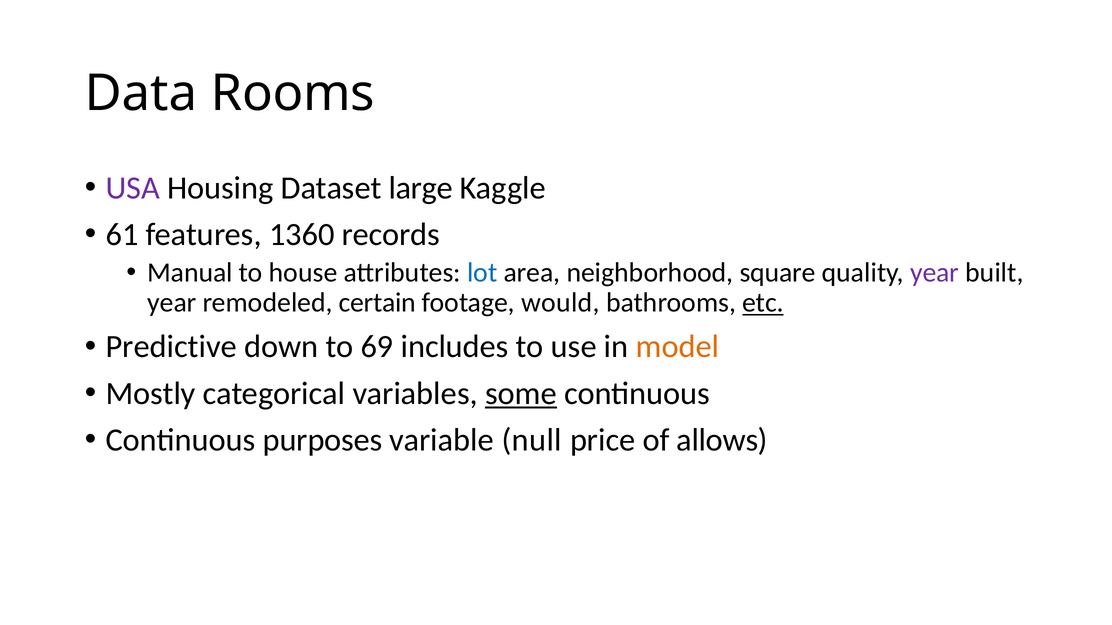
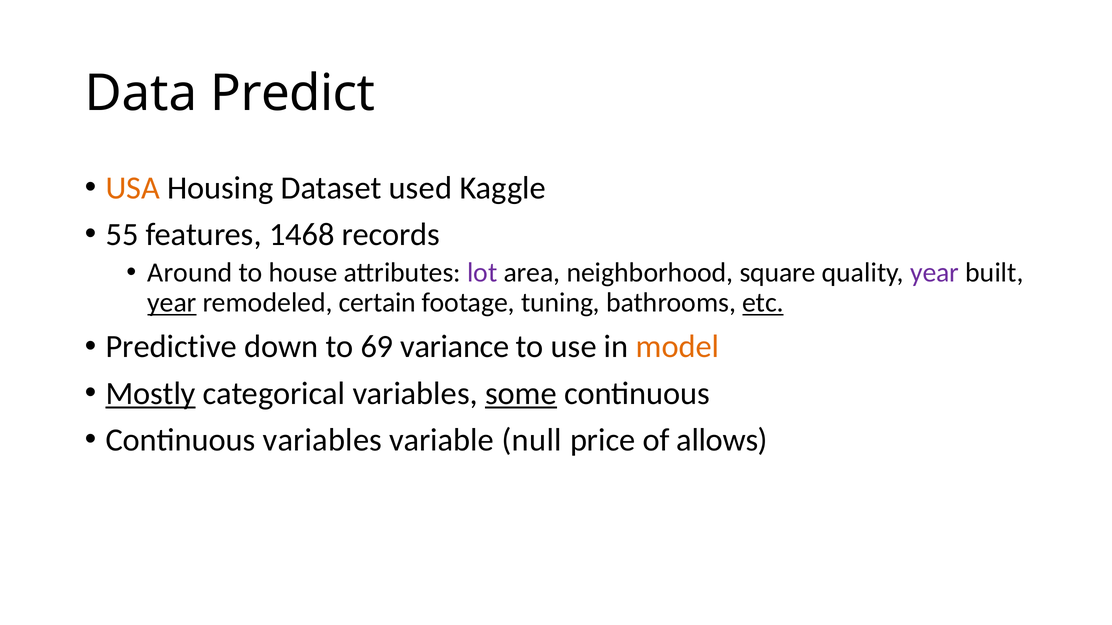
Rooms: Rooms -> Predict
USA colour: purple -> orange
large: large -> used
61: 61 -> 55
1360: 1360 -> 1468
Manual: Manual -> Around
lot colour: blue -> purple
year at (172, 303) underline: none -> present
would: would -> tuning
includes: includes -> variance
Mostly underline: none -> present
Continuous purposes: purposes -> variables
